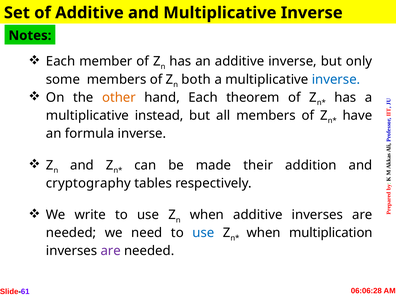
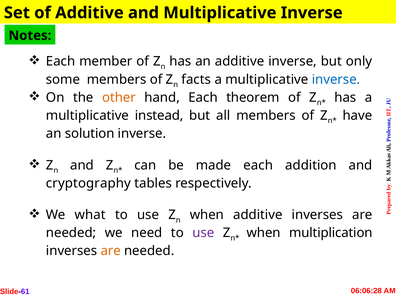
both: both -> facts
formula: formula -> solution
made their: their -> each
write: write -> what
use at (203, 233) colour: blue -> purple
are at (111, 251) colour: purple -> orange
